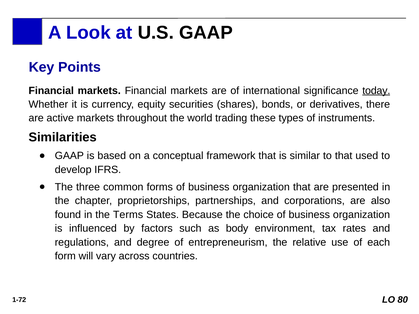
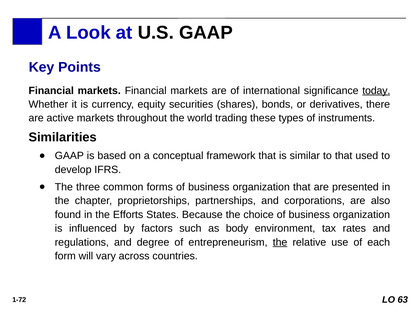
Terms: Terms -> Efforts
the at (280, 242) underline: none -> present
80: 80 -> 63
